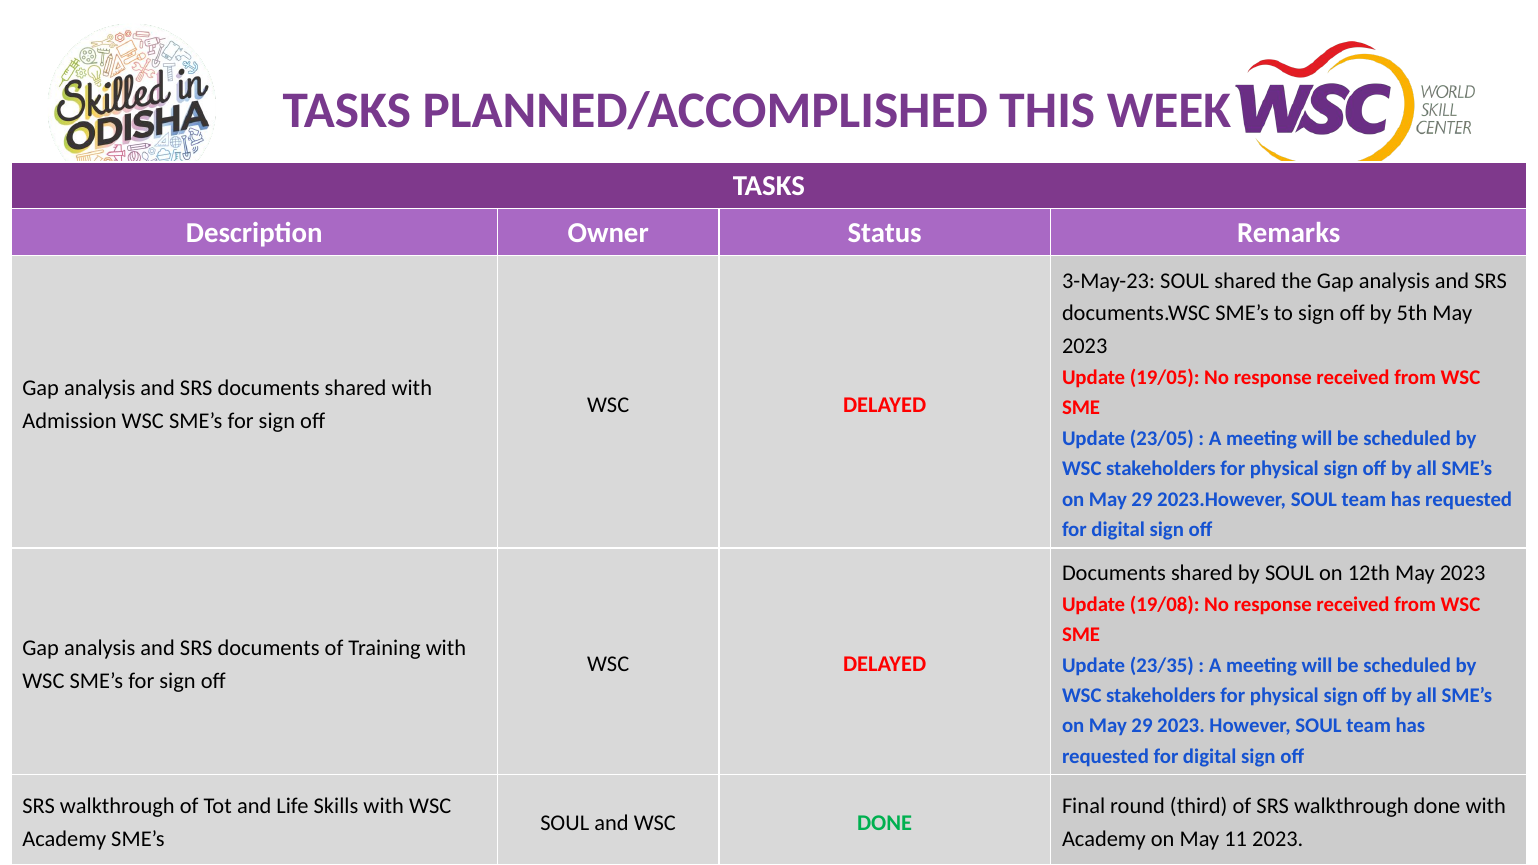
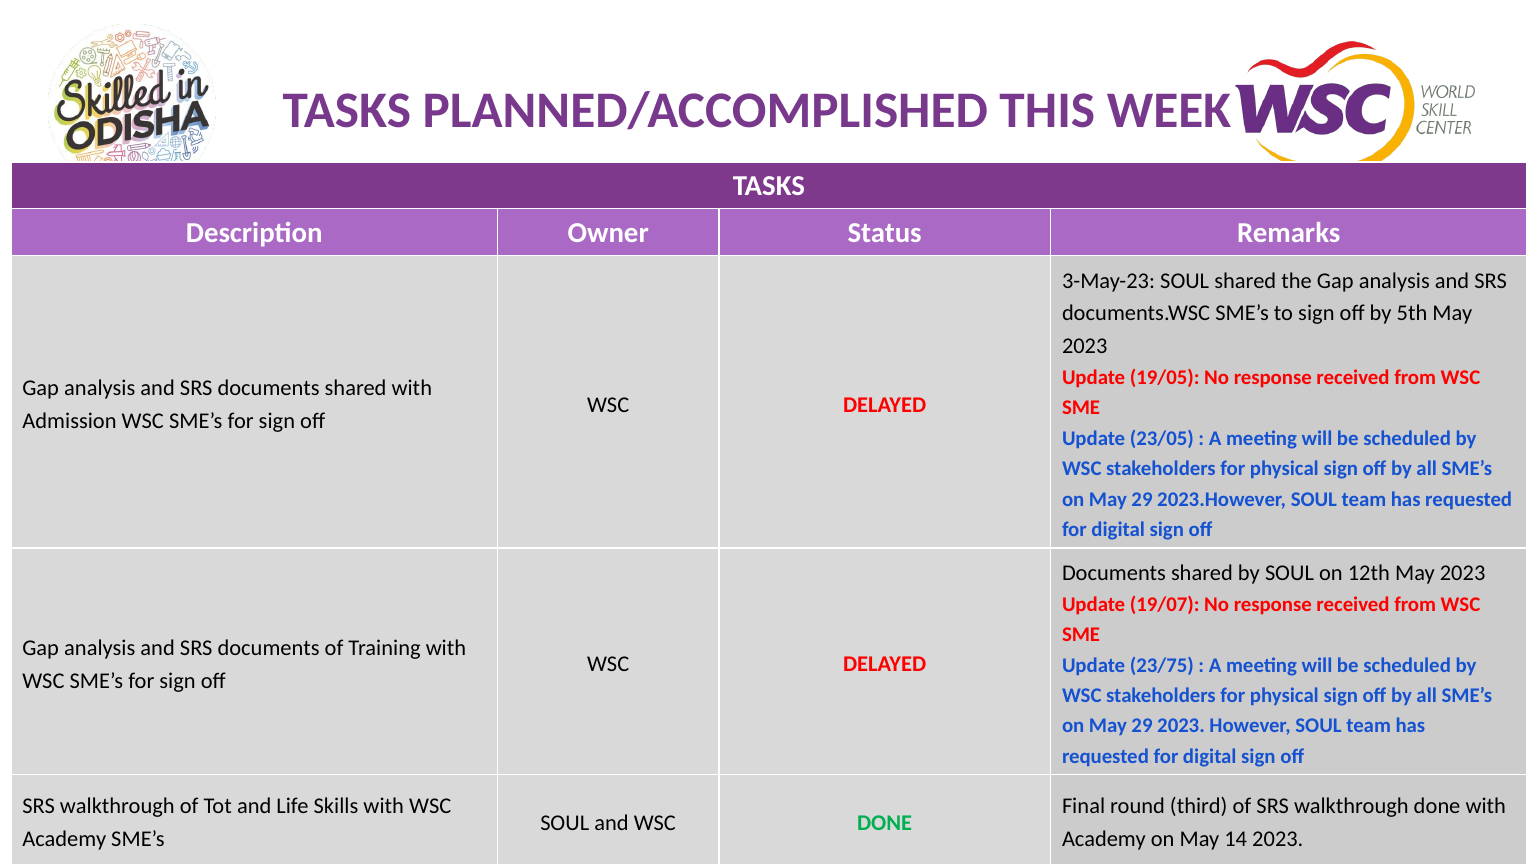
19/08: 19/08 -> 19/07
23/35: 23/35 -> 23/75
11: 11 -> 14
